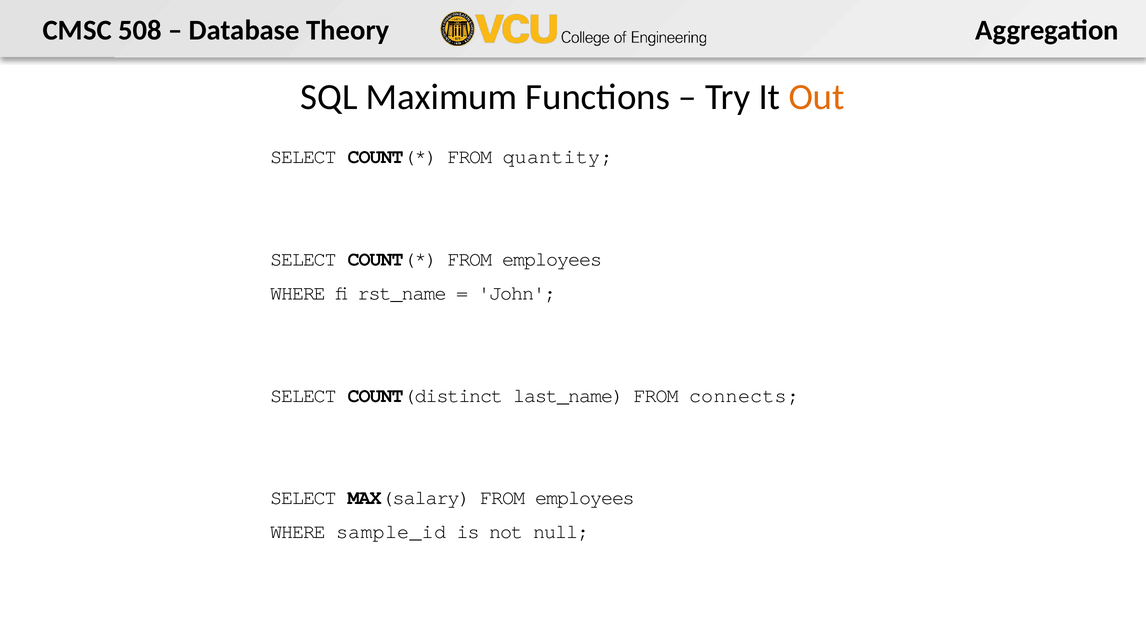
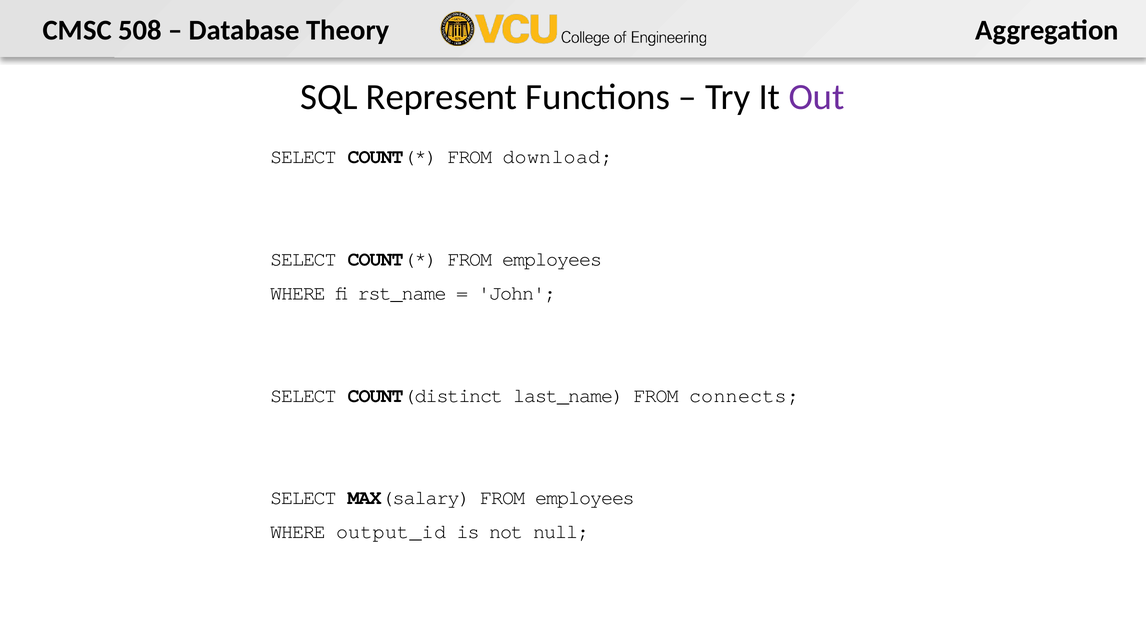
Maximum: Maximum -> Represent
Out colour: orange -> purple
quantity: quantity -> download
sample_id: sample_id -> output_id
